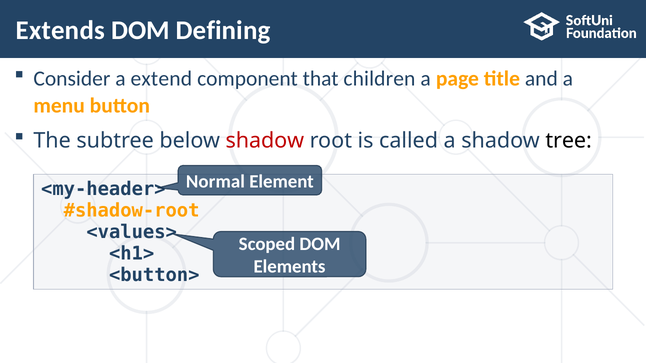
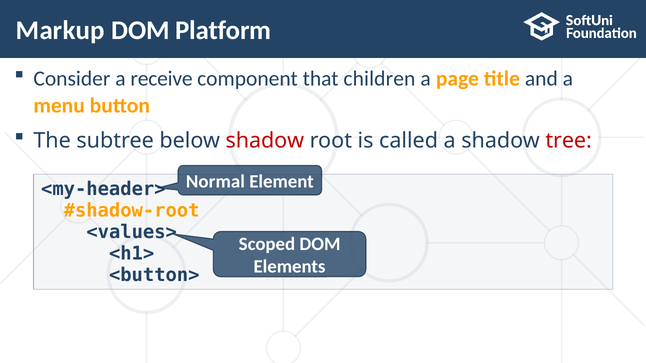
Extends: Extends -> Markup
Defining: Defining -> Platform
extend: extend -> receive
tree colour: black -> red
